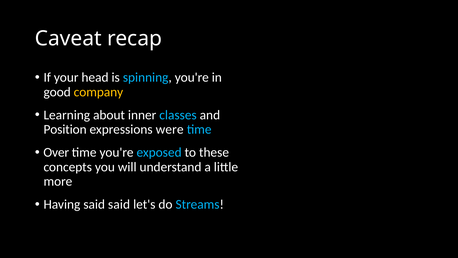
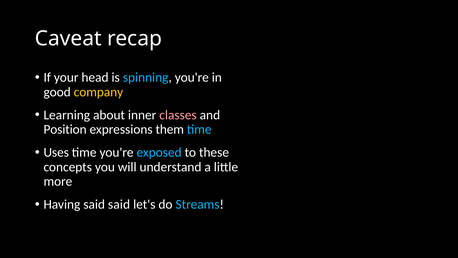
classes colour: light blue -> pink
were: were -> them
Over: Over -> Uses
